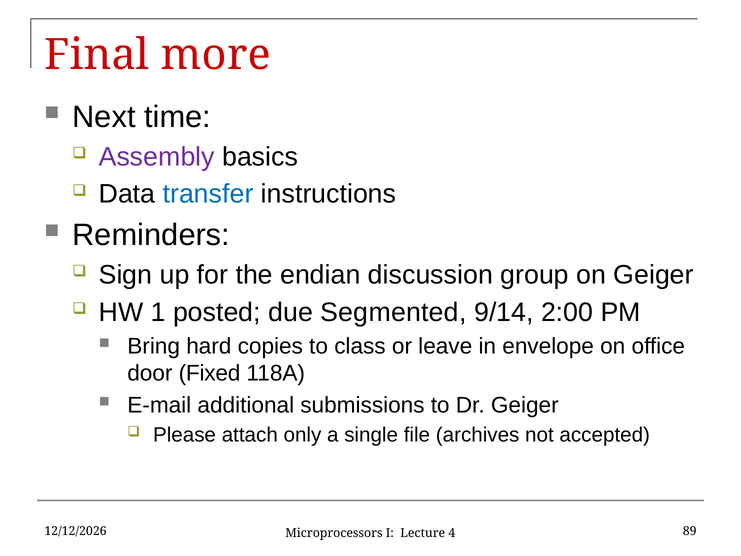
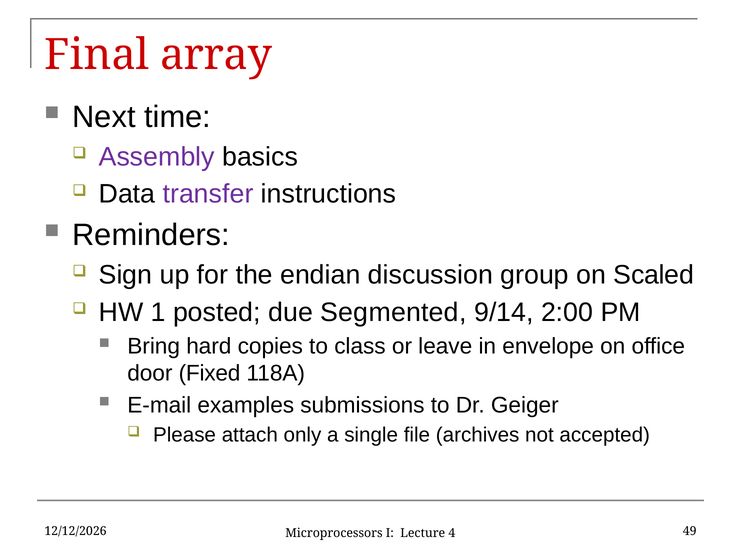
more: more -> array
transfer colour: blue -> purple
on Geiger: Geiger -> Scaled
additional: additional -> examples
89: 89 -> 49
